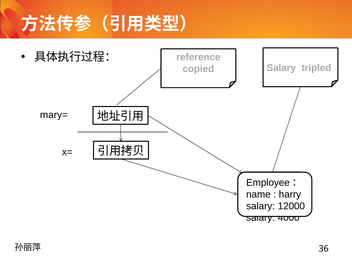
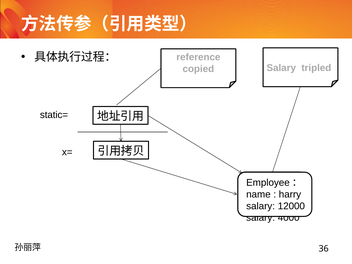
mary=: mary= -> static=
